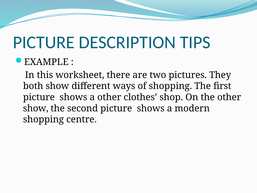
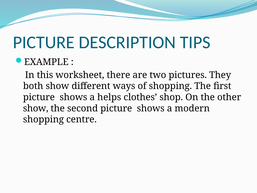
a other: other -> helps
